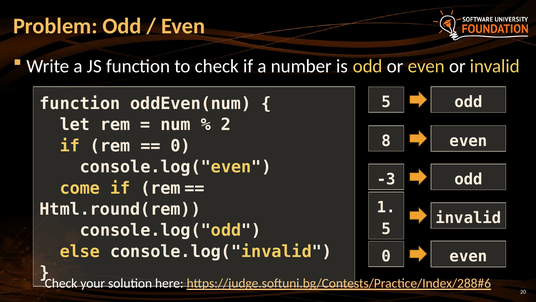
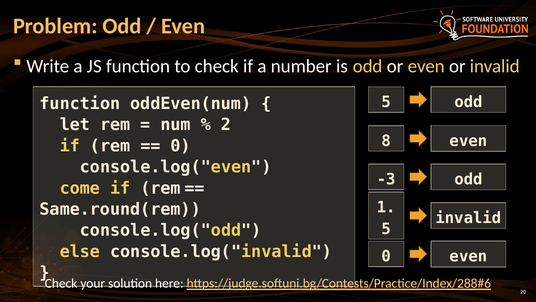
Html.round(rem: Html.round(rem -> Same.round(rem
